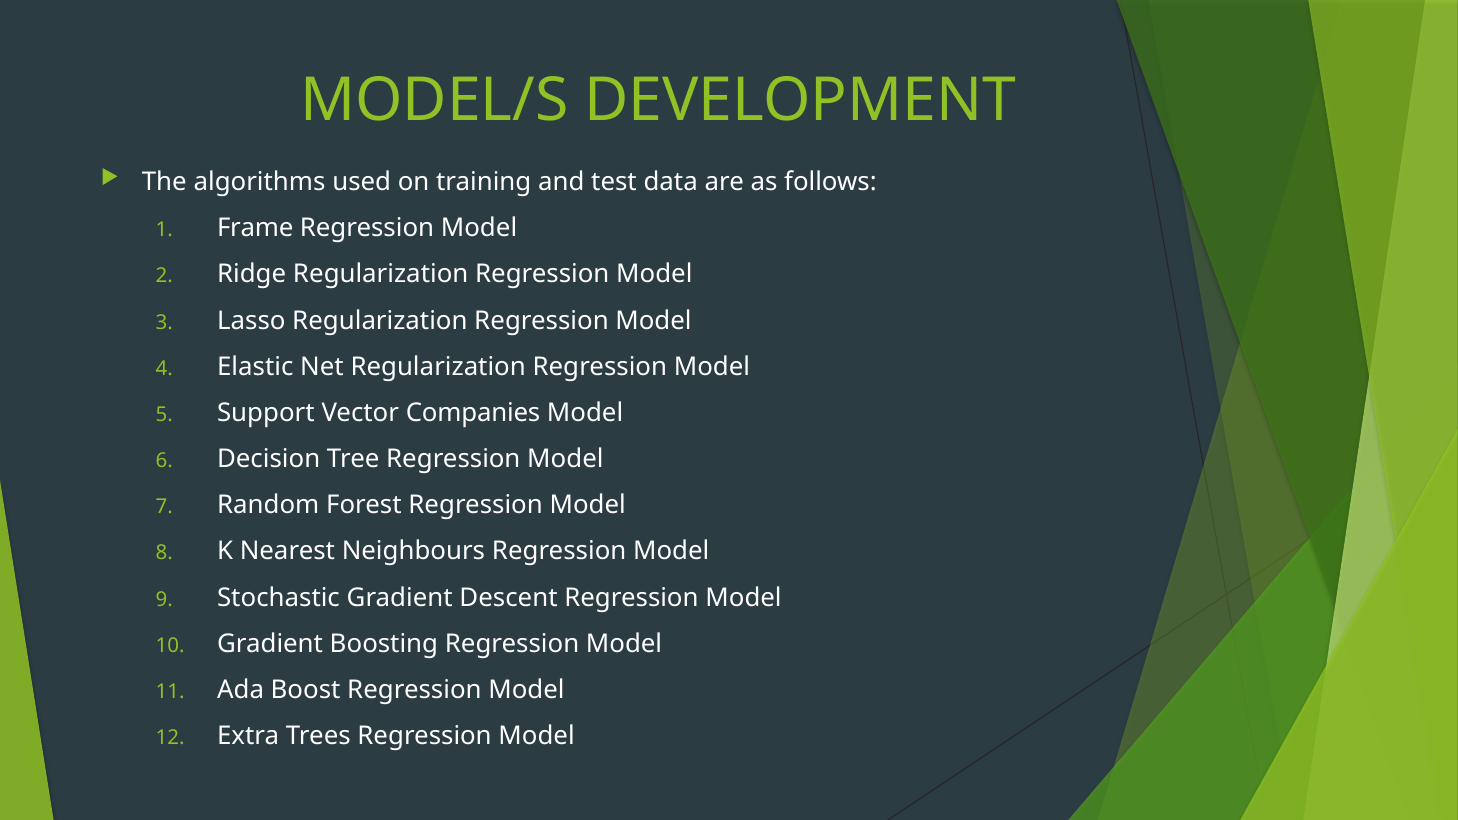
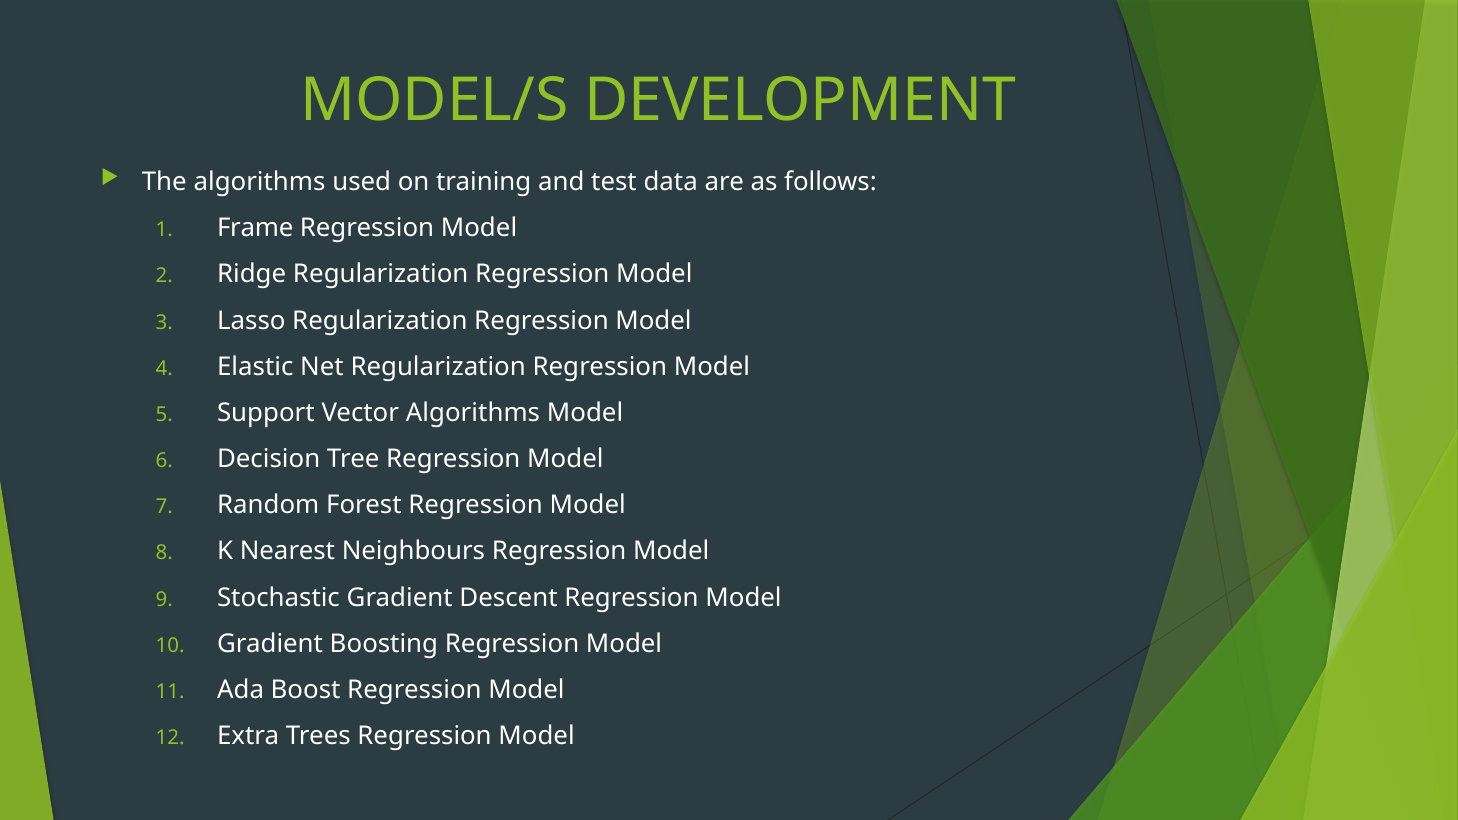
Vector Companies: Companies -> Algorithms
